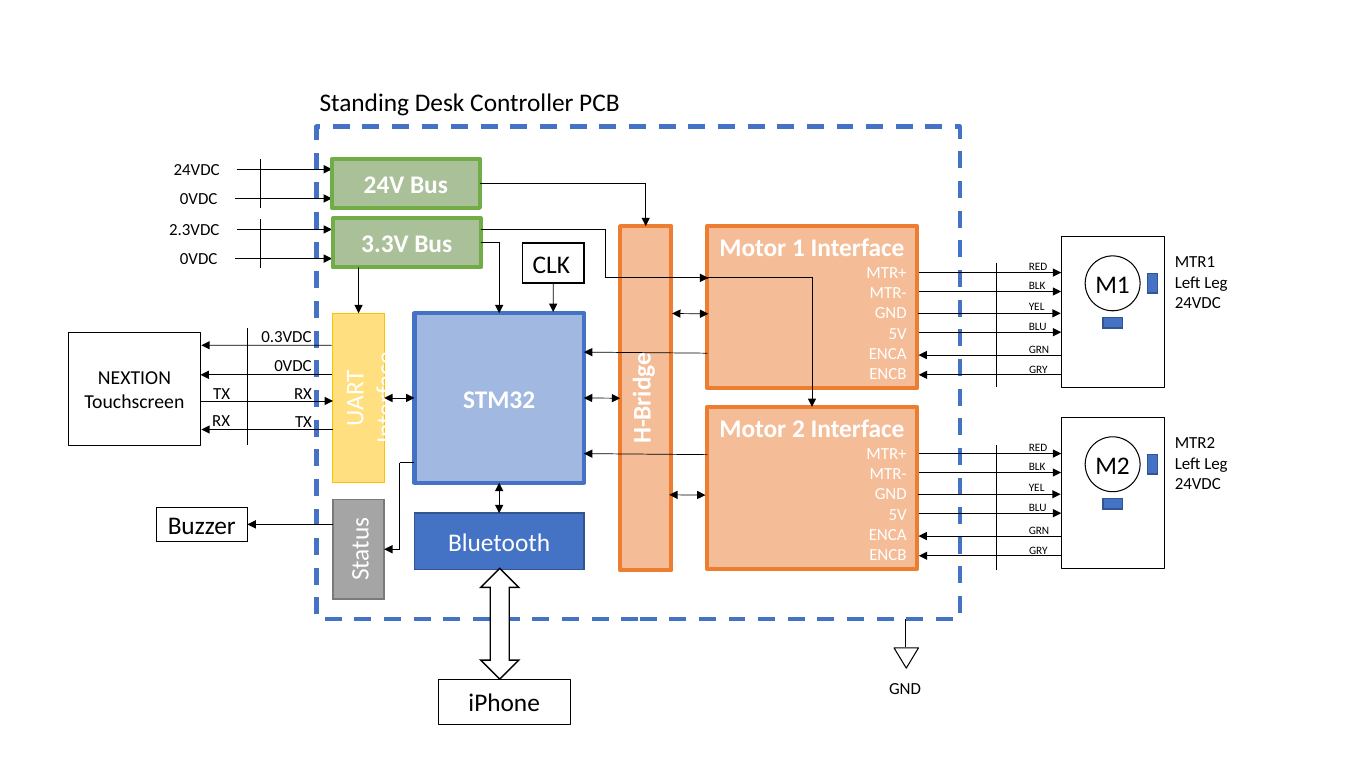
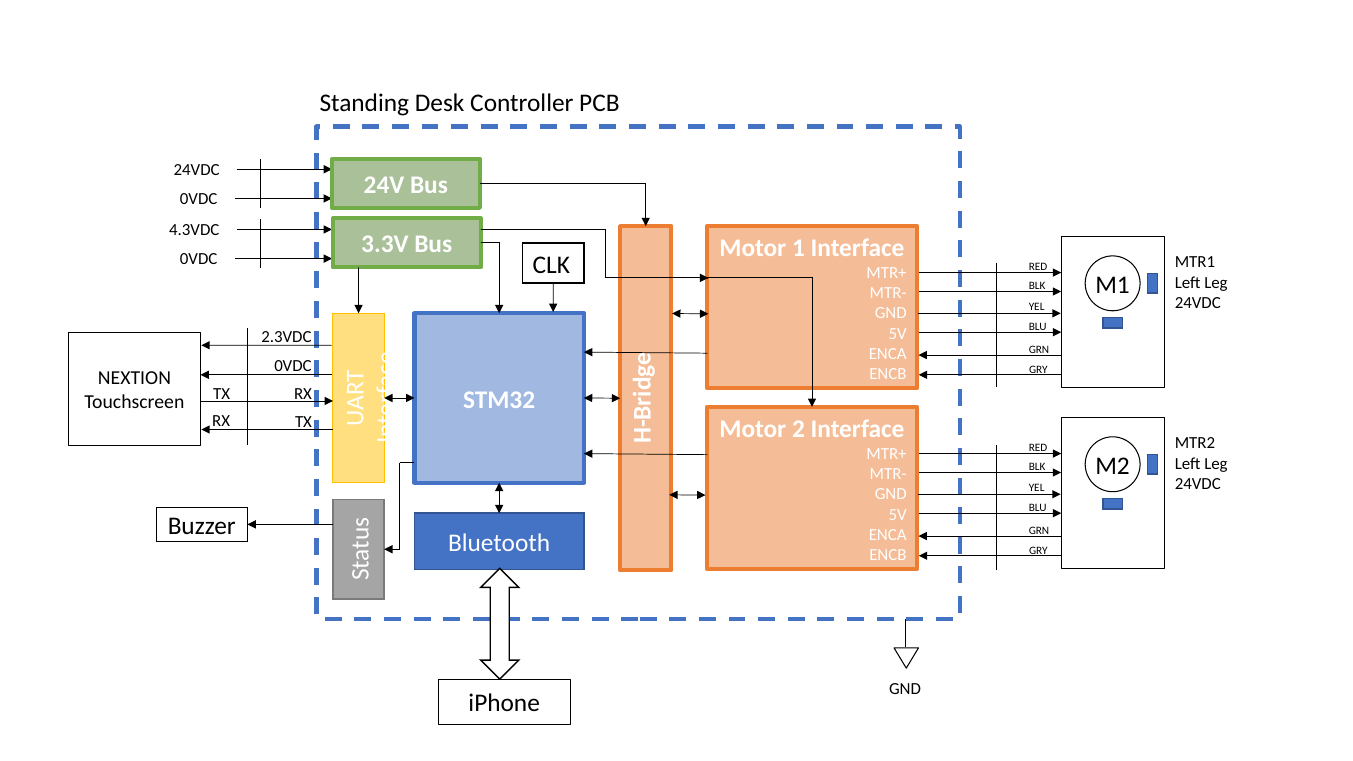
2.3VDC: 2.3VDC -> 4.3VDC
0.3VDC: 0.3VDC -> 2.3VDC
